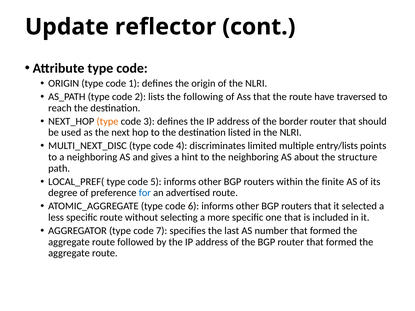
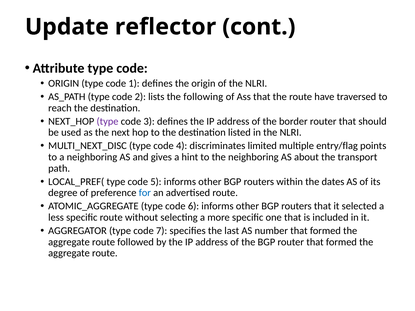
type at (108, 121) colour: orange -> purple
entry/lists: entry/lists -> entry/flag
structure: structure -> transport
finite: finite -> dates
